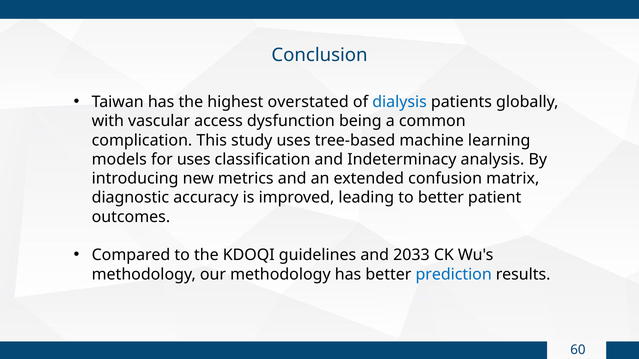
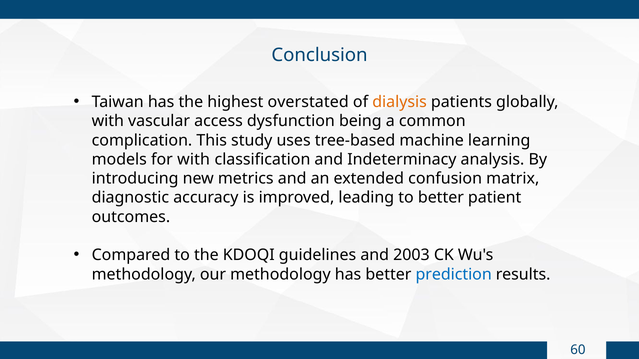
dialysis colour: blue -> orange
for uses: uses -> with
2033: 2033 -> 2003
